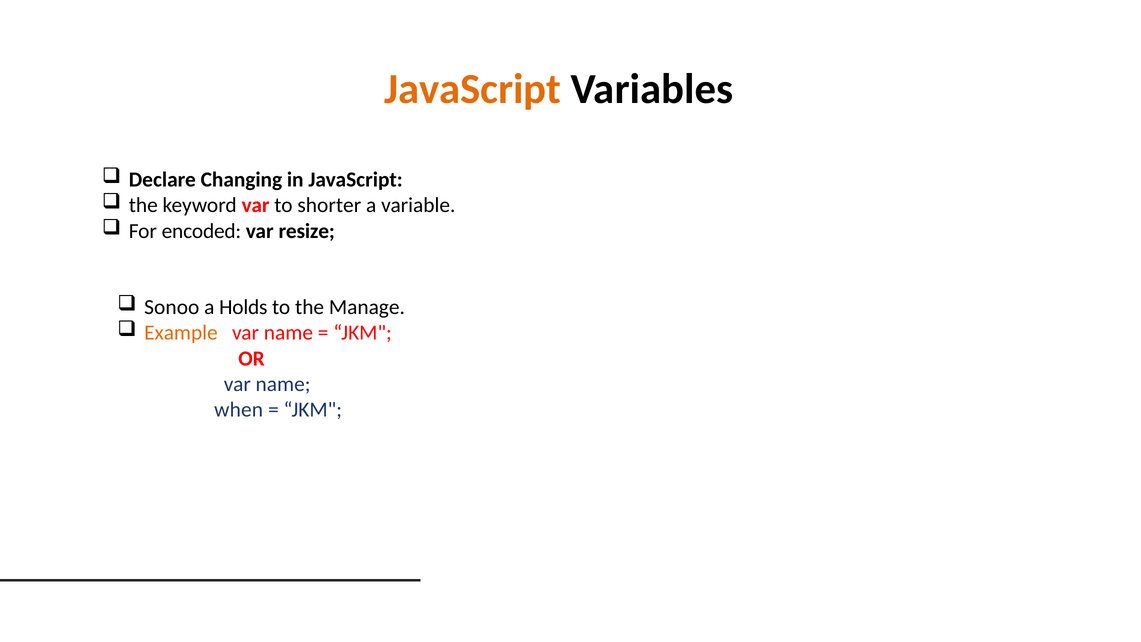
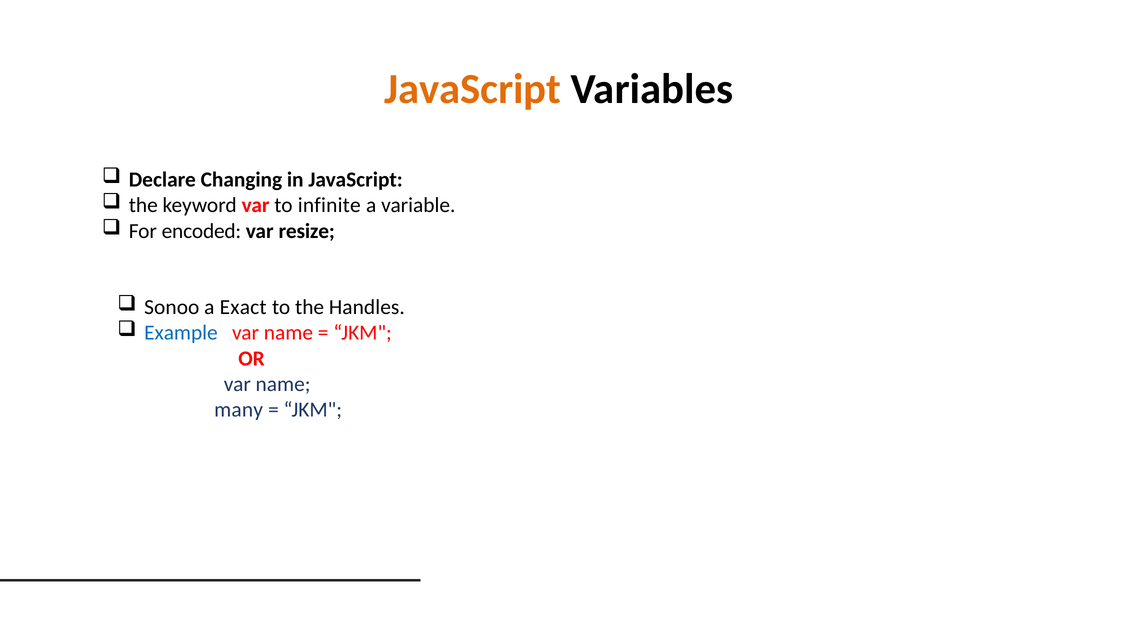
shorter: shorter -> infinite
Holds: Holds -> Exact
Manage: Manage -> Handles
Example colour: orange -> blue
when: when -> many
